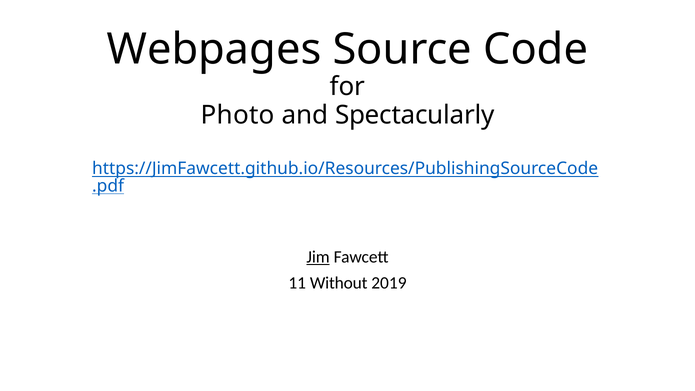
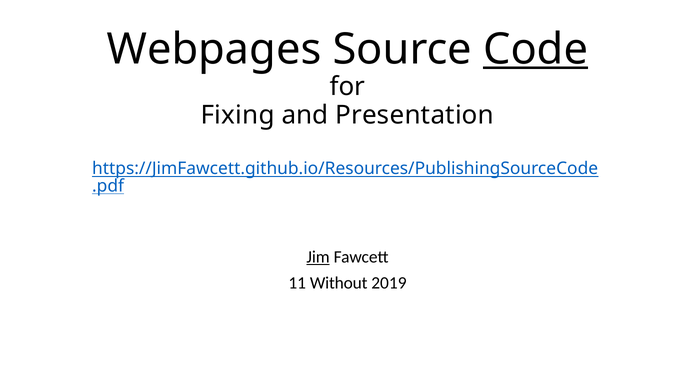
Code underline: none -> present
Photo: Photo -> Fixing
Spectacularly: Spectacularly -> Presentation
